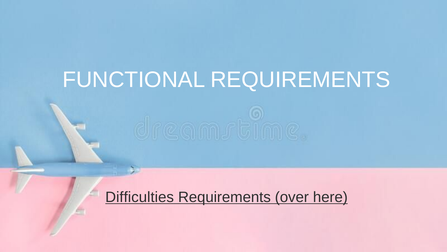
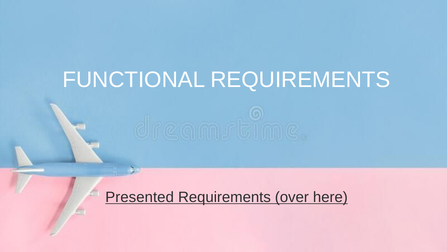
Difficulties: Difficulties -> Presented
